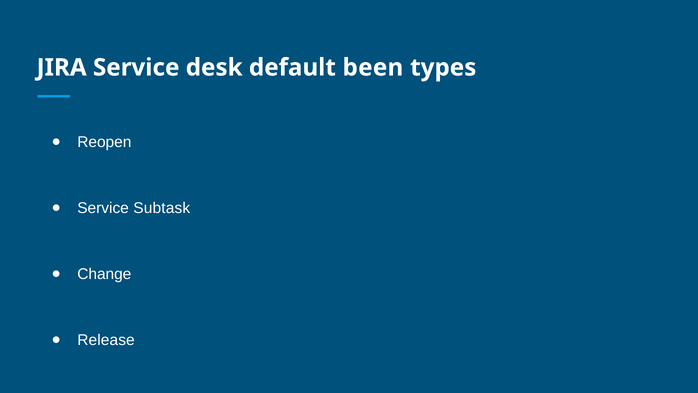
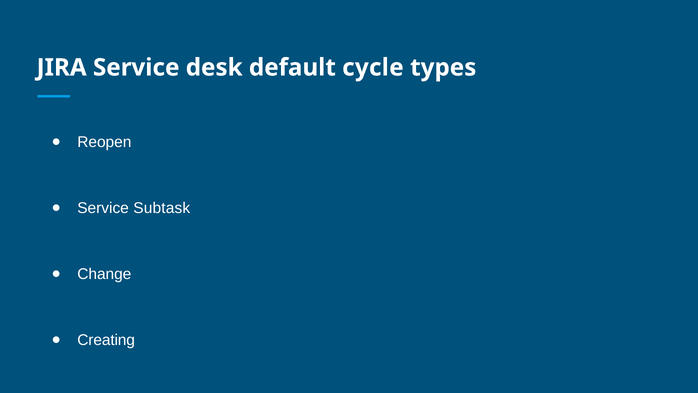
been: been -> cycle
Release: Release -> Creating
